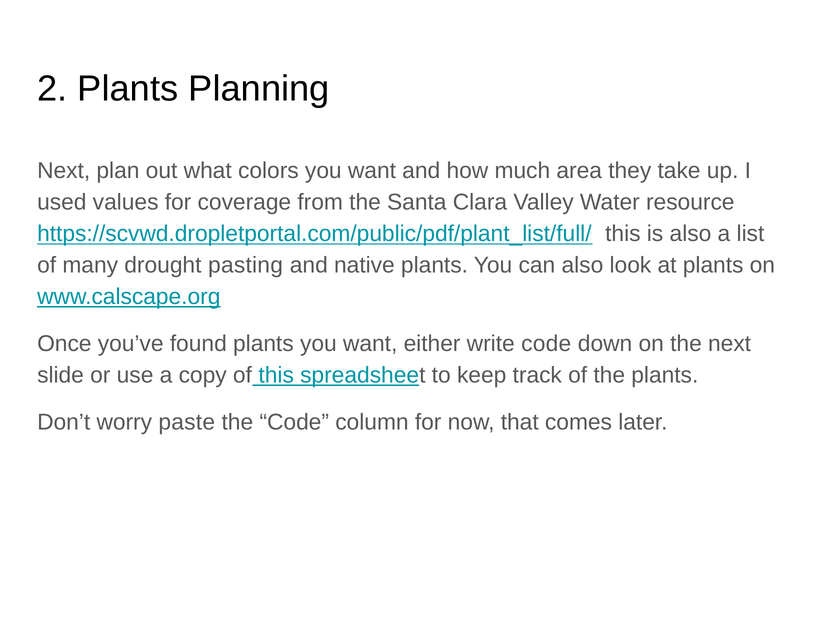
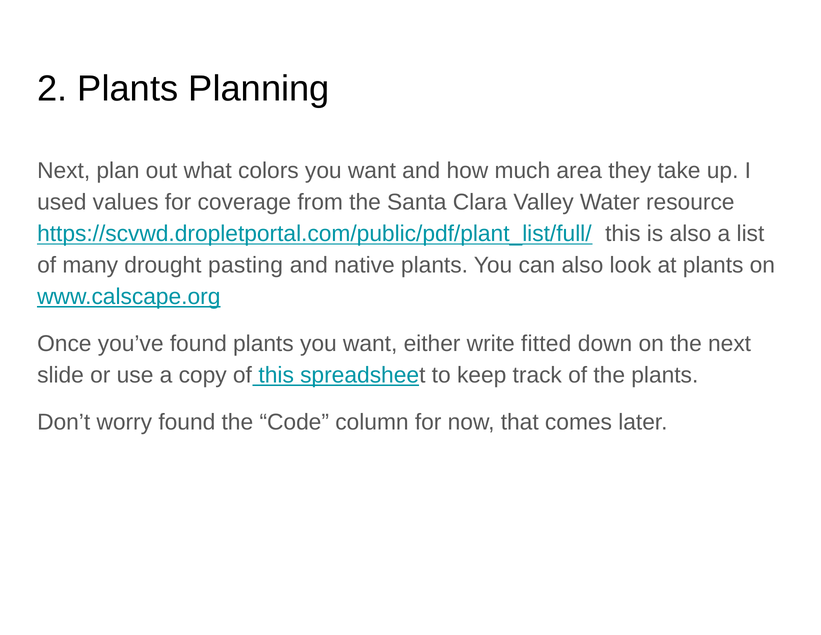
write code: code -> fitted
worry paste: paste -> found
